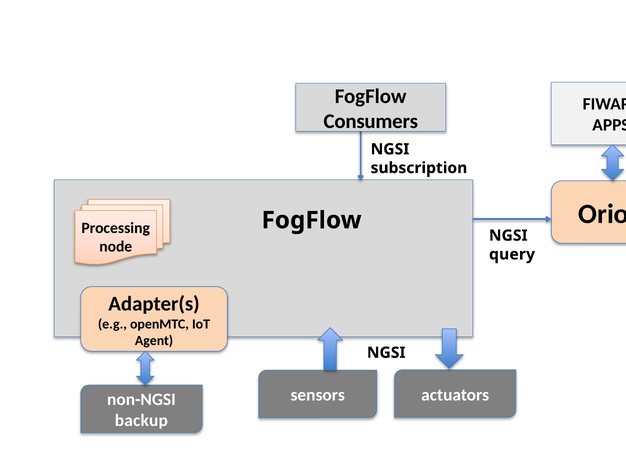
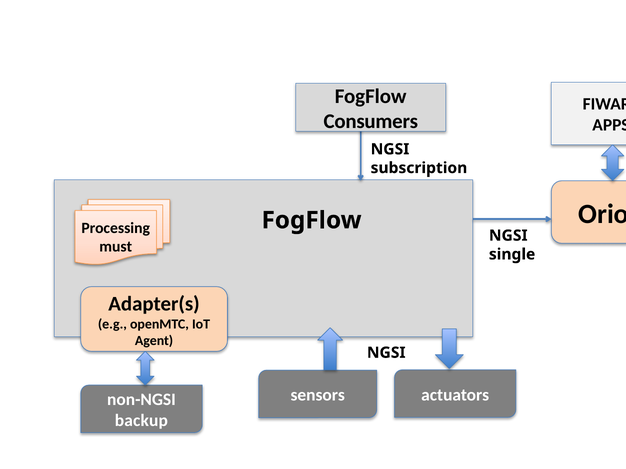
node: node -> must
query: query -> single
